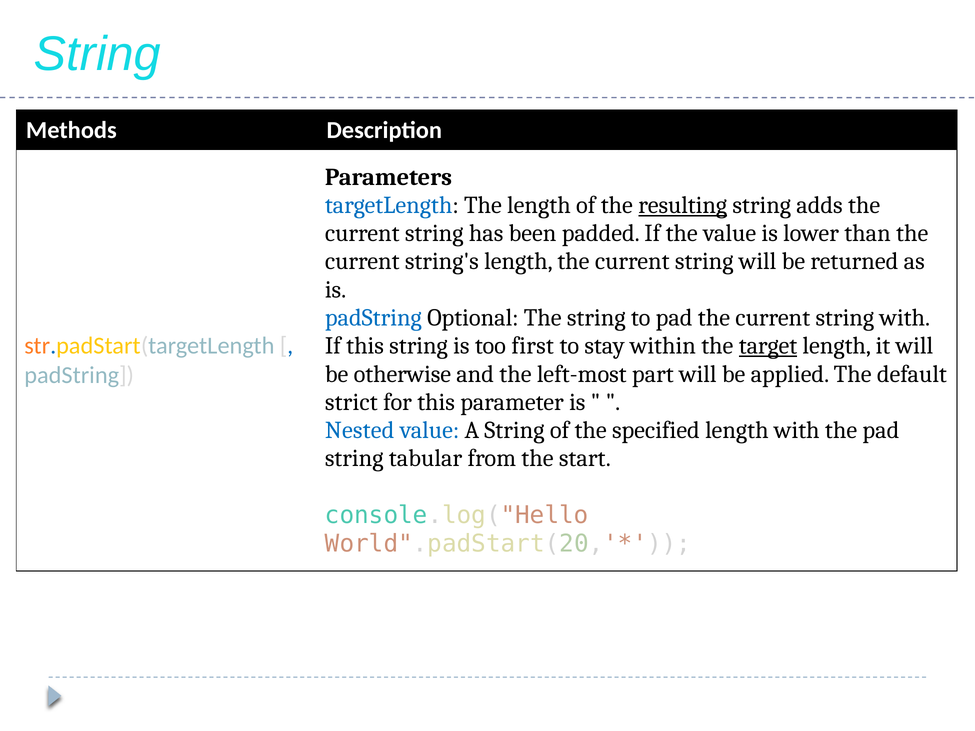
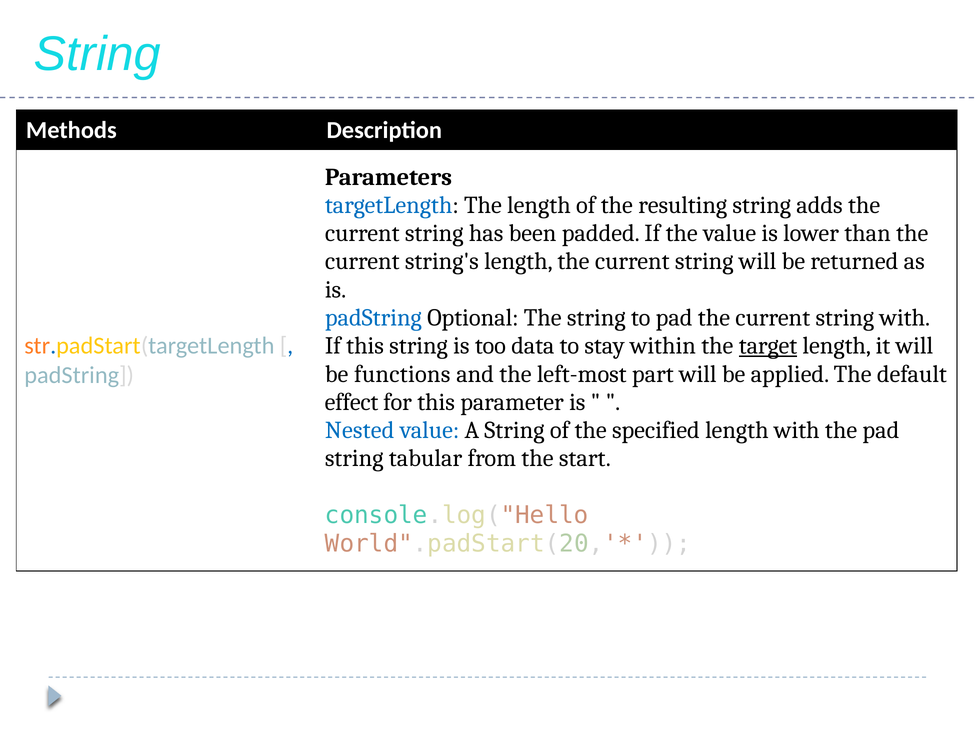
resulting underline: present -> none
first: first -> data
otherwise: otherwise -> functions
strict: strict -> effect
